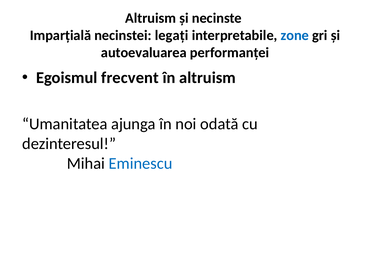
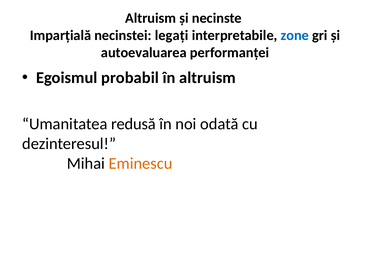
frecvent: frecvent -> probabil
ajunga: ajunga -> redusă
Eminescu colour: blue -> orange
